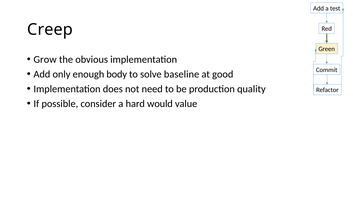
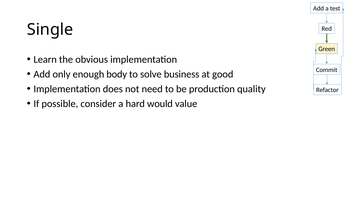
Creep: Creep -> Single
Grow: Grow -> Learn
baseline: baseline -> business
